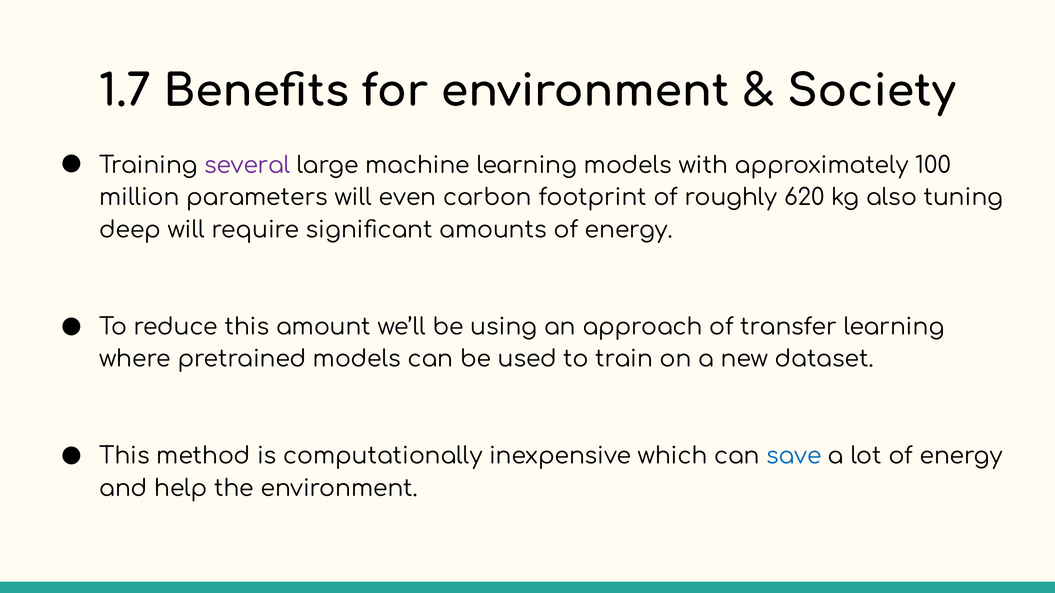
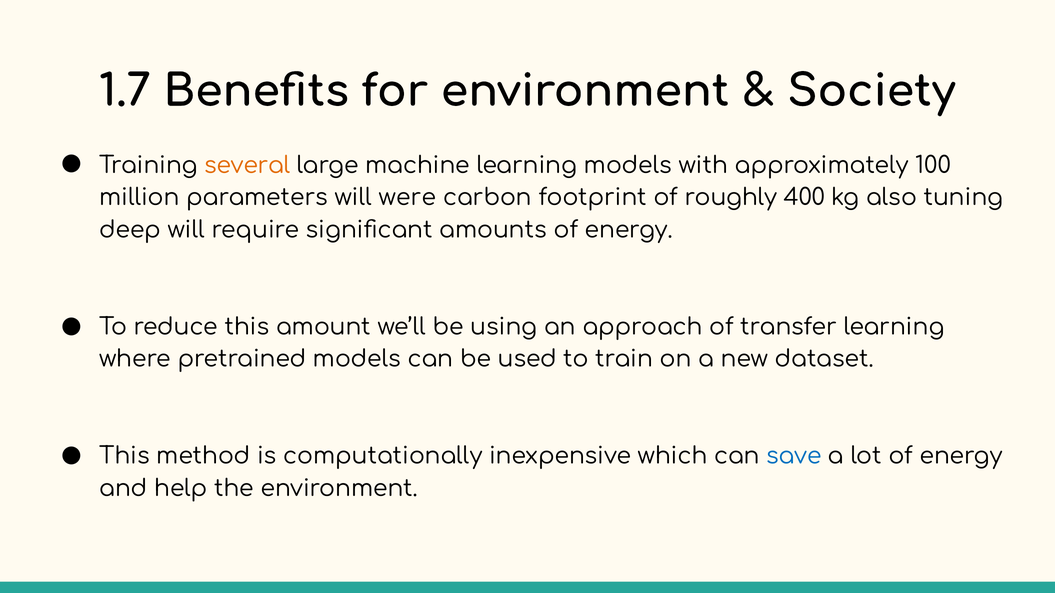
several colour: purple -> orange
even: even -> were
620: 620 -> 400
